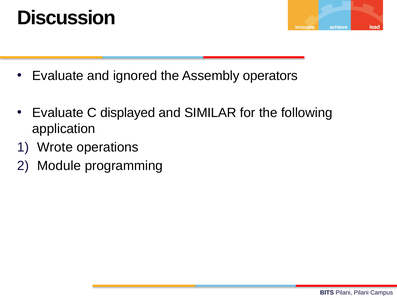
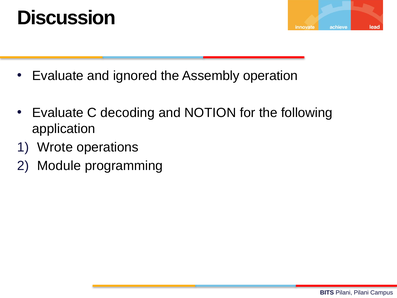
operators: operators -> operation
displayed: displayed -> decoding
SIMILAR: SIMILAR -> NOTION
